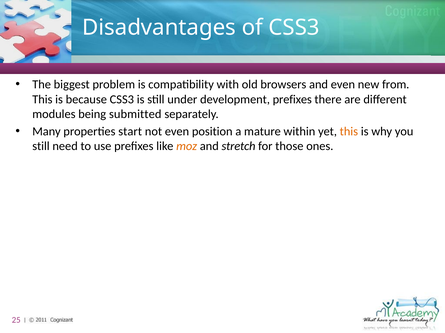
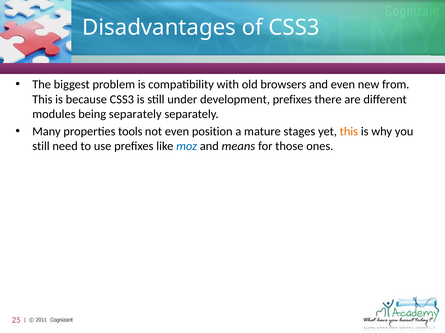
being submitted: submitted -> separately
start: start -> tools
within: within -> stages
moz colour: orange -> blue
stretch: stretch -> means
